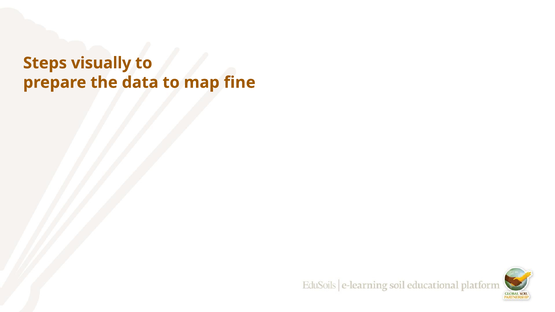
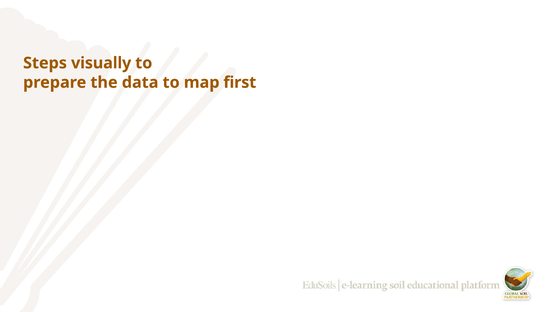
fine: fine -> first
